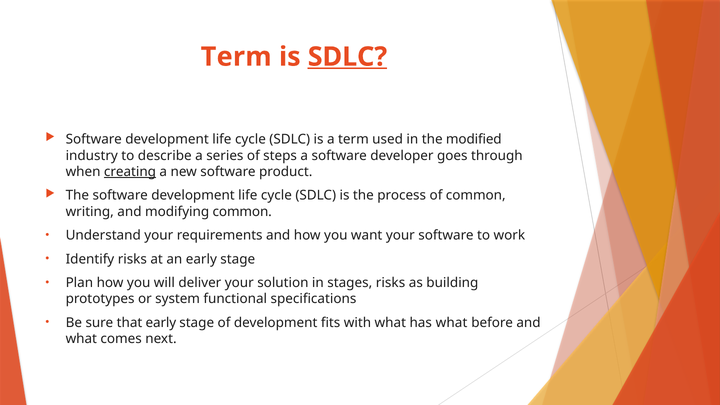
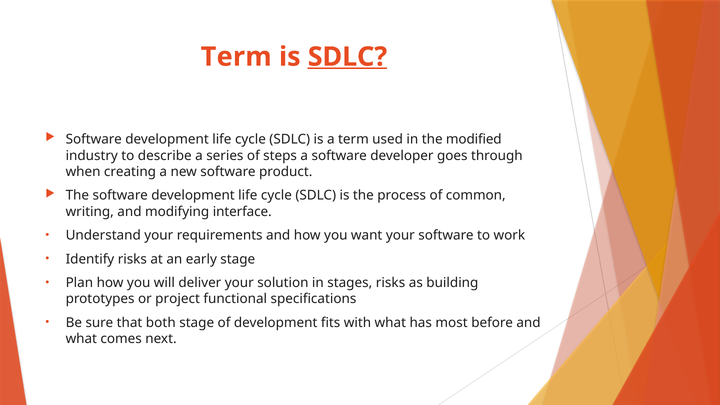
creating underline: present -> none
modifying common: common -> interface
system: system -> project
that early: early -> both
has what: what -> most
